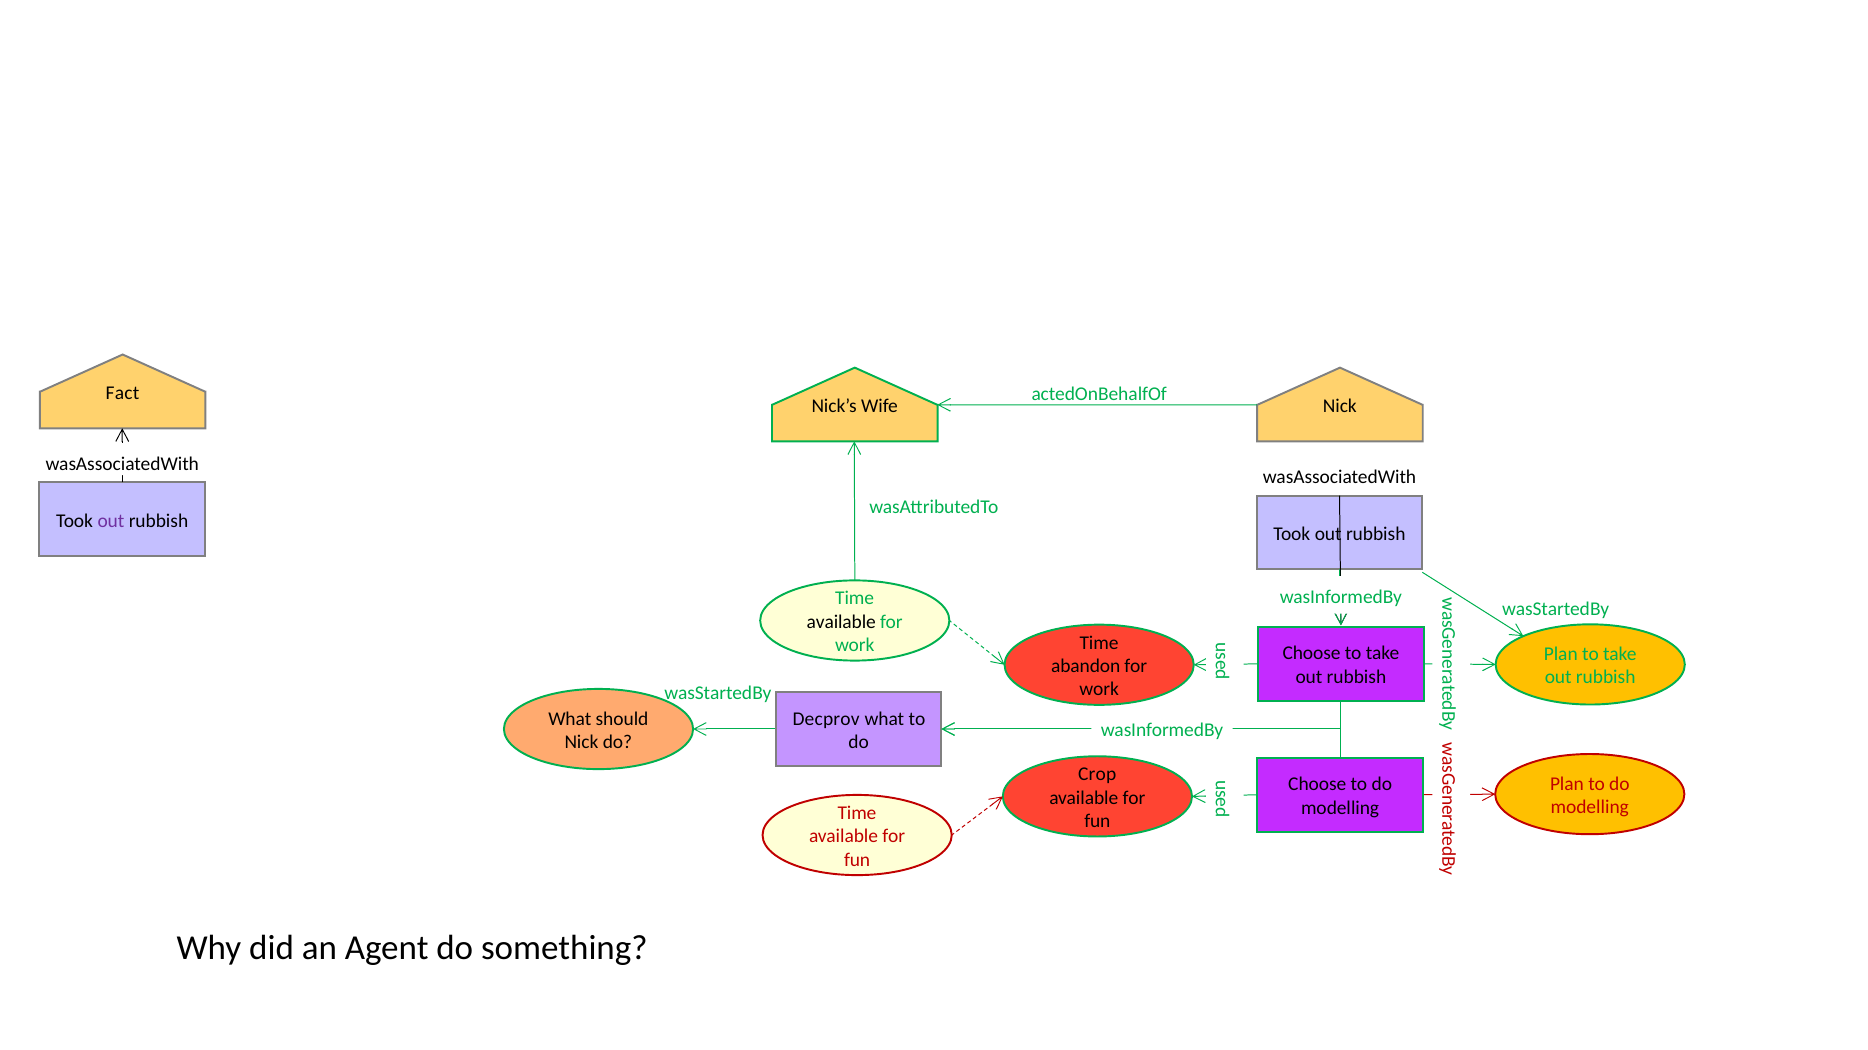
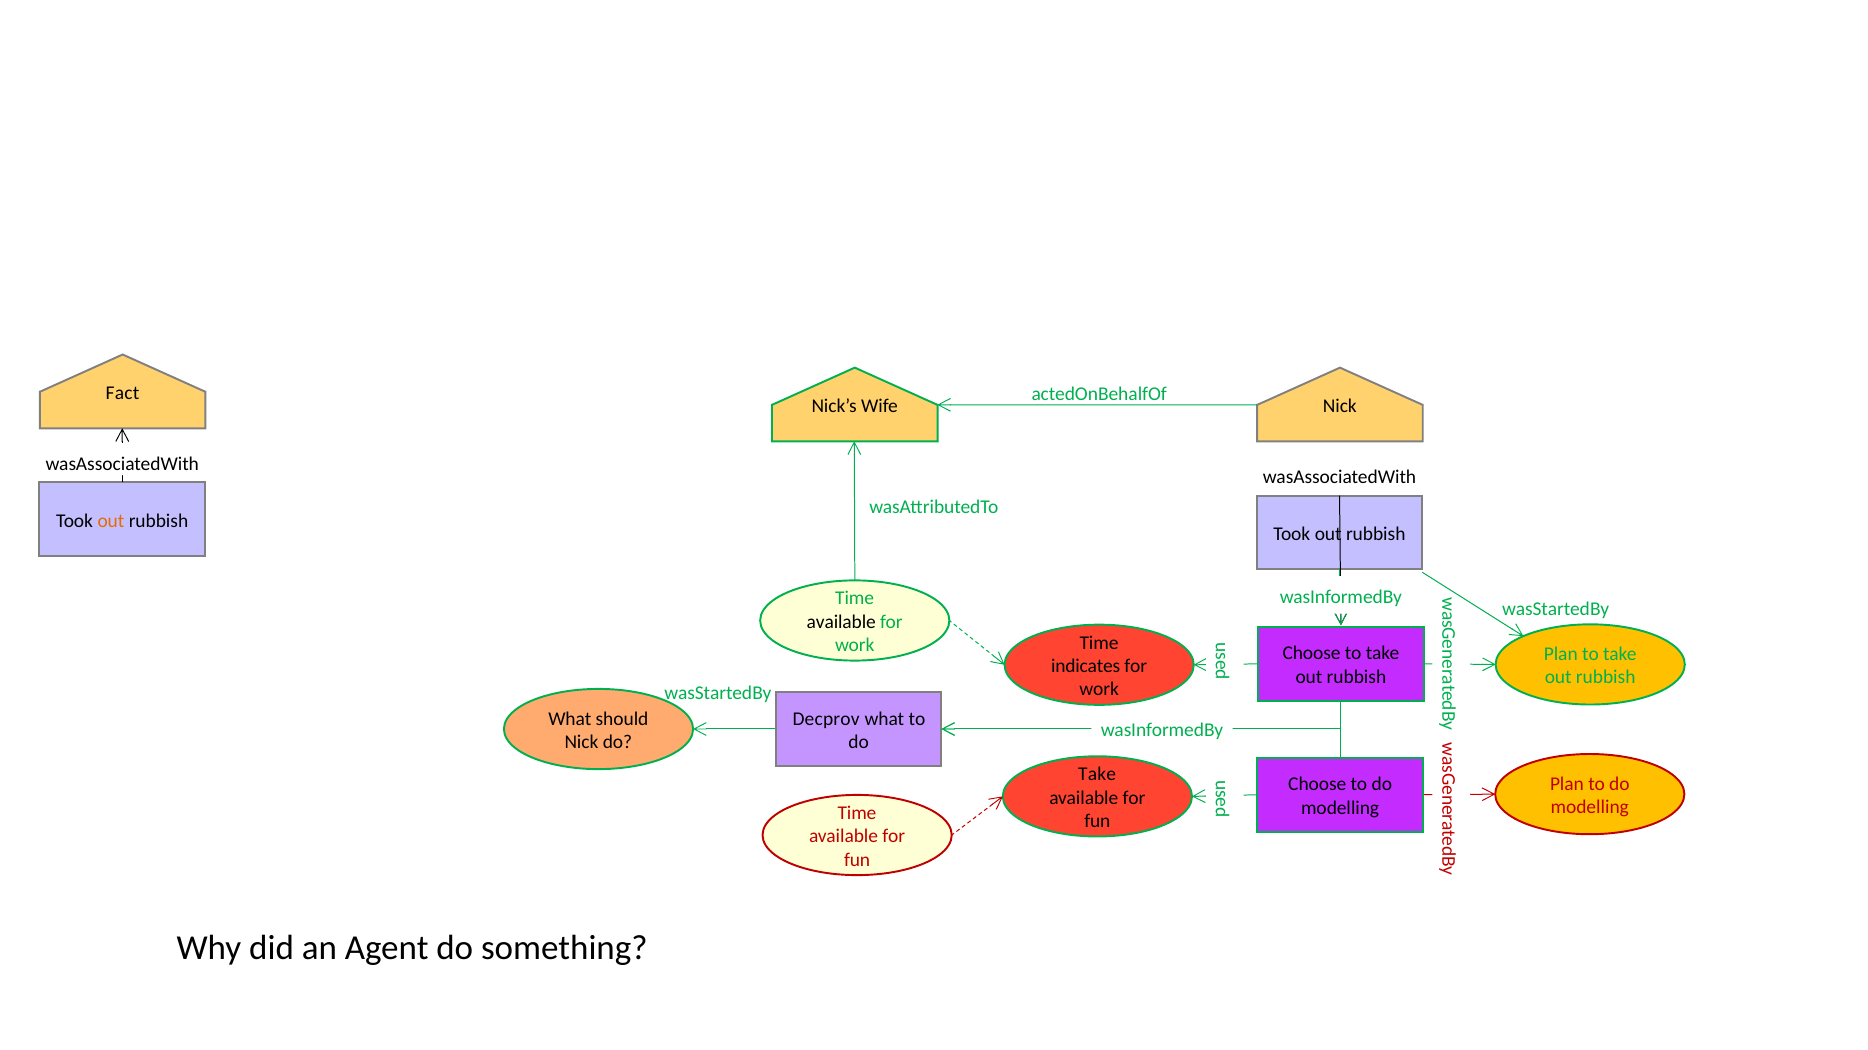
out at (111, 521) colour: purple -> orange
abandon: abandon -> indicates
Crop at (1097, 775): Crop -> Take
